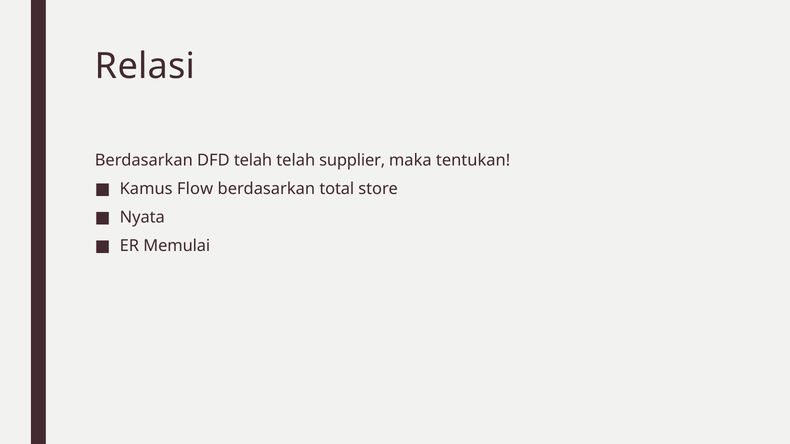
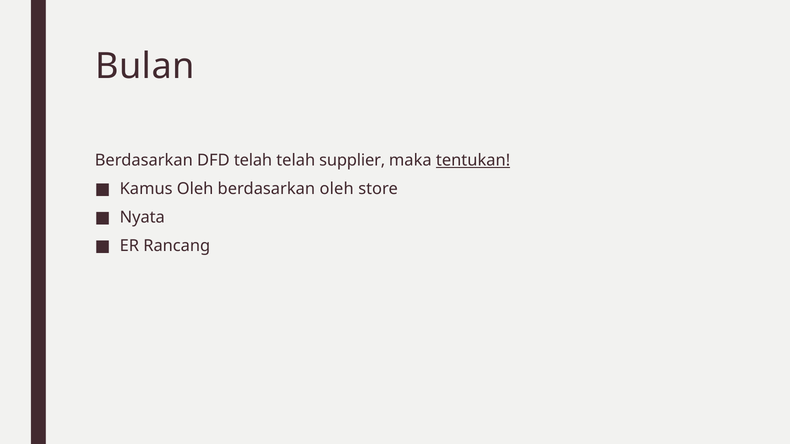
Relasi: Relasi -> Bulan
tentukan underline: none -> present
Kamus Flow: Flow -> Oleh
berdasarkan total: total -> oleh
Memulai: Memulai -> Rancang
